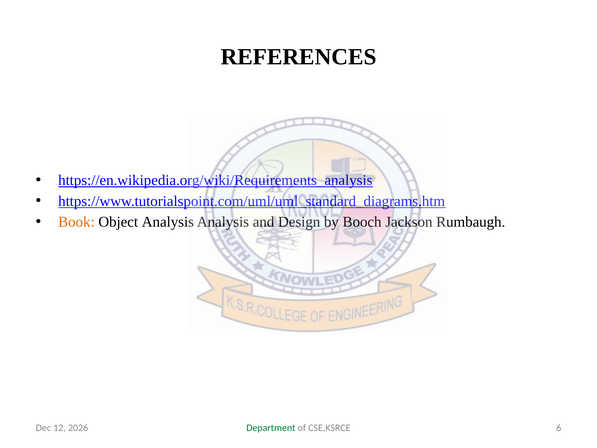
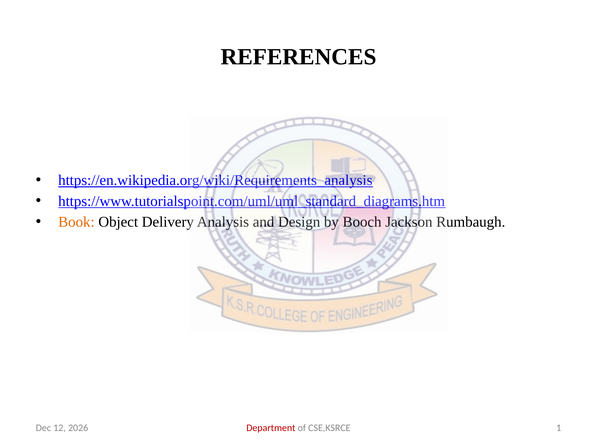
Object Analysis: Analysis -> Delivery
Department colour: green -> red
6: 6 -> 1
